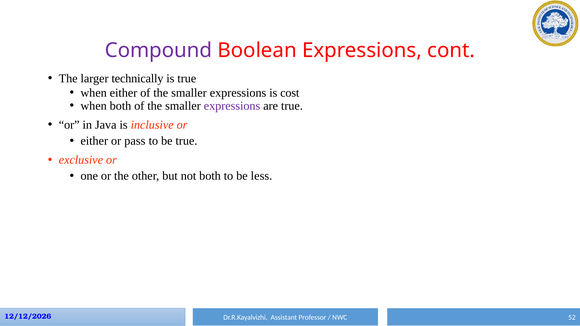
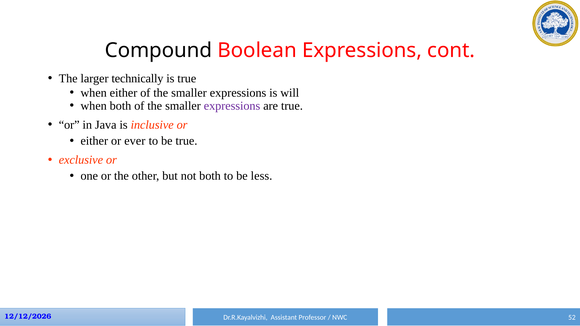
Compound colour: purple -> black
cost: cost -> will
pass: pass -> ever
